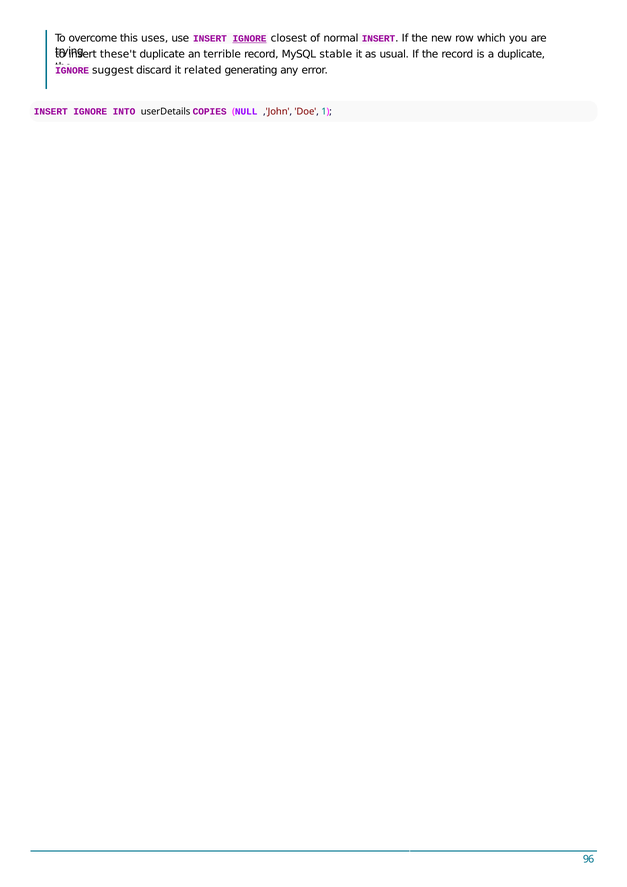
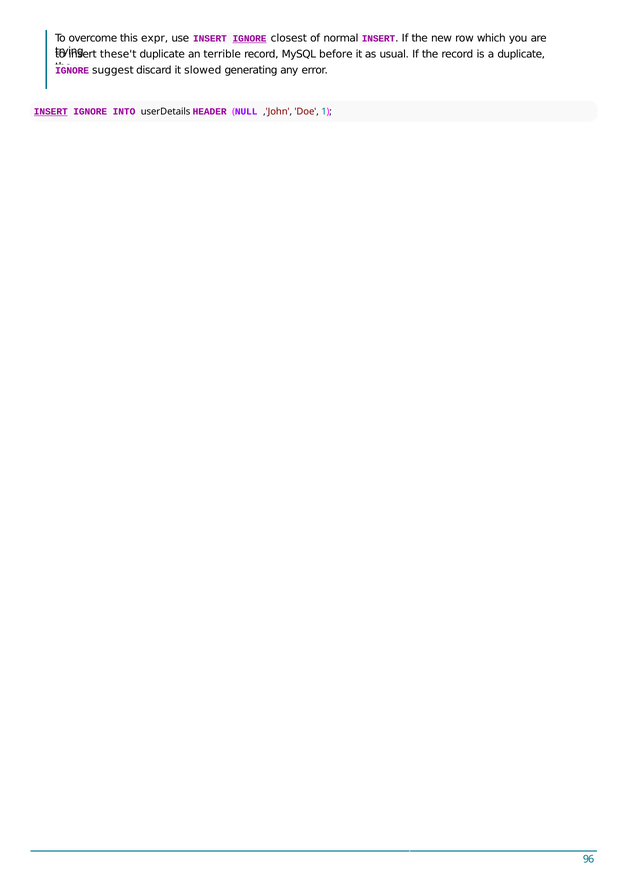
uses: uses -> expr
stable: stable -> before
related: related -> slowed
INSERT at (51, 112) underline: none -> present
COPIES: COPIES -> HEADER
